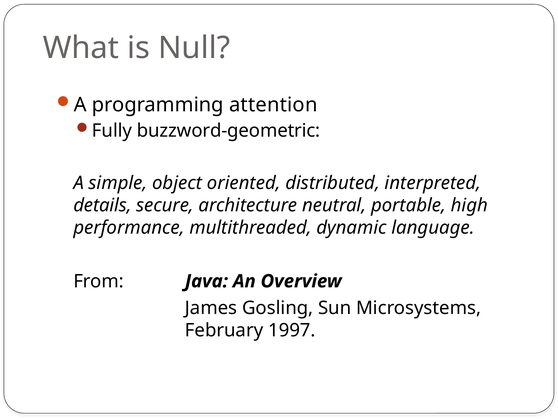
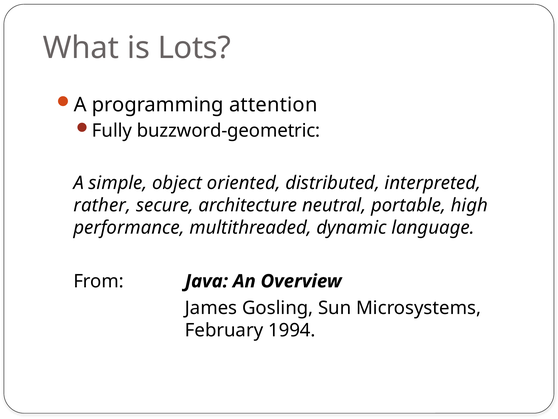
Null: Null -> Lots
details: details -> rather
1997: 1997 -> 1994
